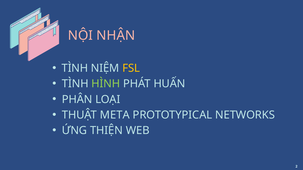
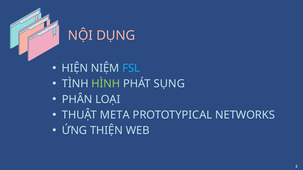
NHẬN: NHẬN -> DỤNG
TÌNH at (75, 68): TÌNH -> HIỆN
FSL colour: yellow -> light blue
HUẤN: HUẤN -> SỤNG
